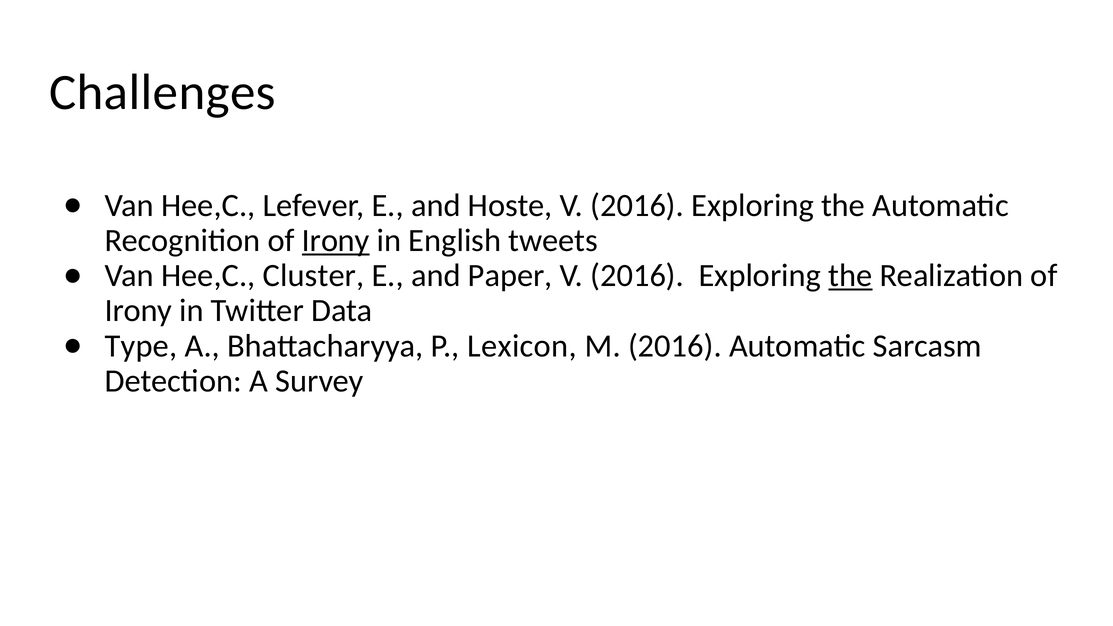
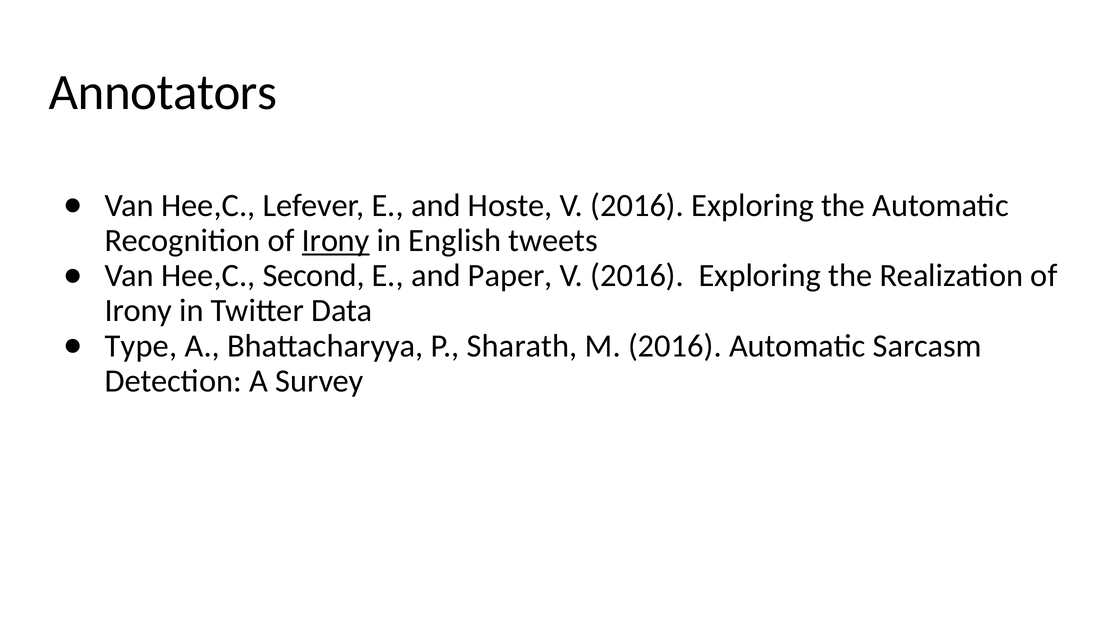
Challenges: Challenges -> Annotators
Cluster: Cluster -> Second
the at (850, 276) underline: present -> none
Lexicon: Lexicon -> Sharath
